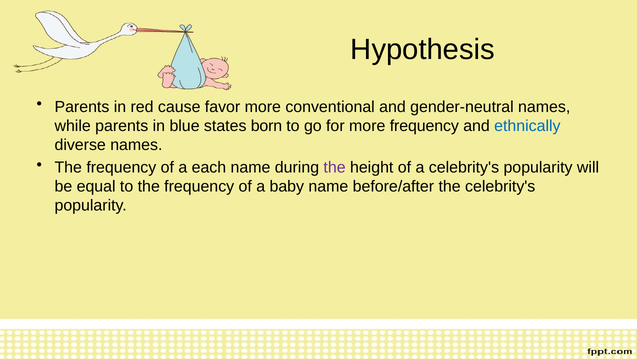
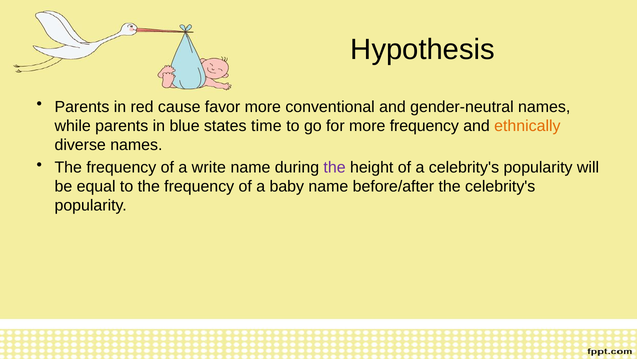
born: born -> time
ethnically colour: blue -> orange
each: each -> write
